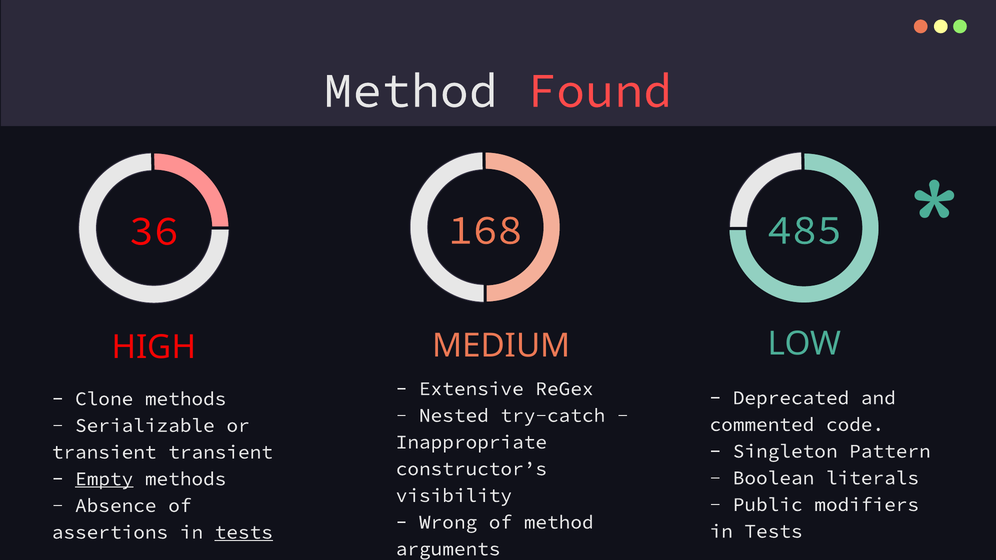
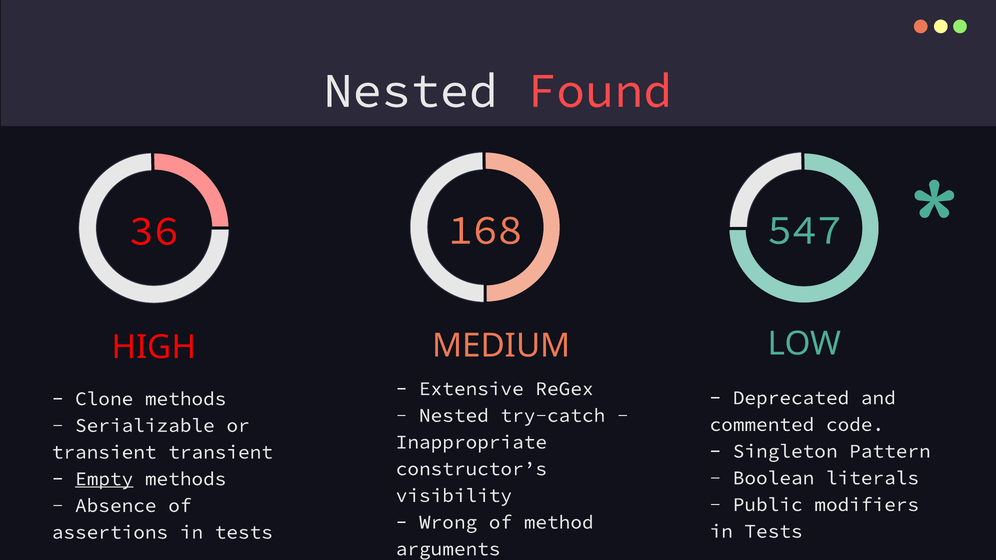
Method at (411, 91): Method -> Nested
485: 485 -> 547
tests at (244, 532) underline: present -> none
